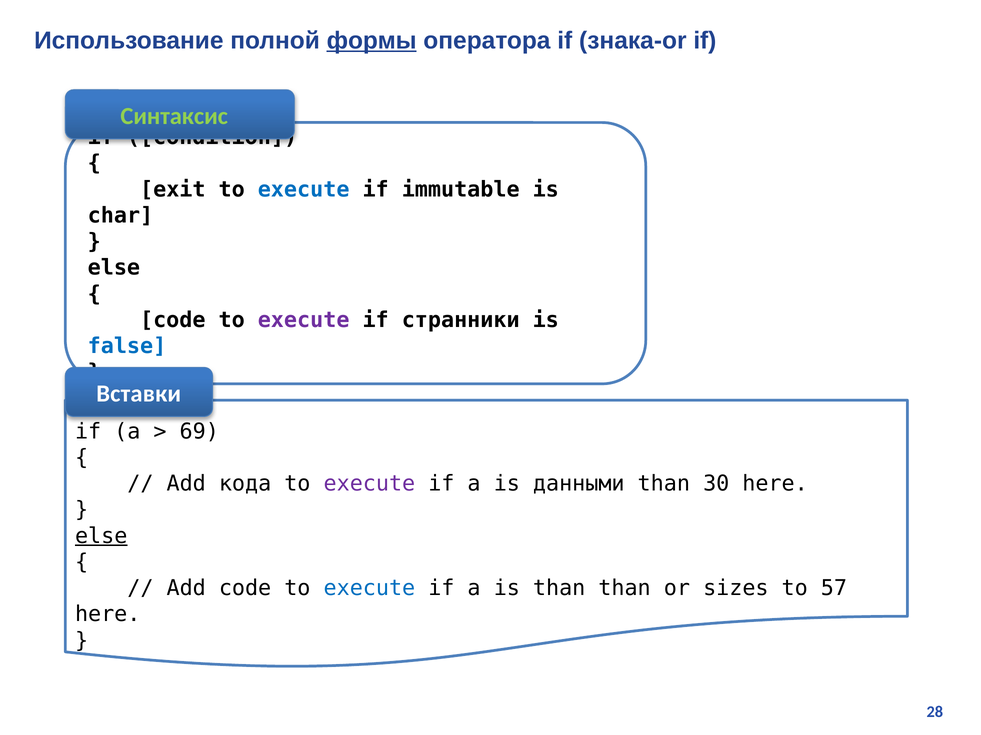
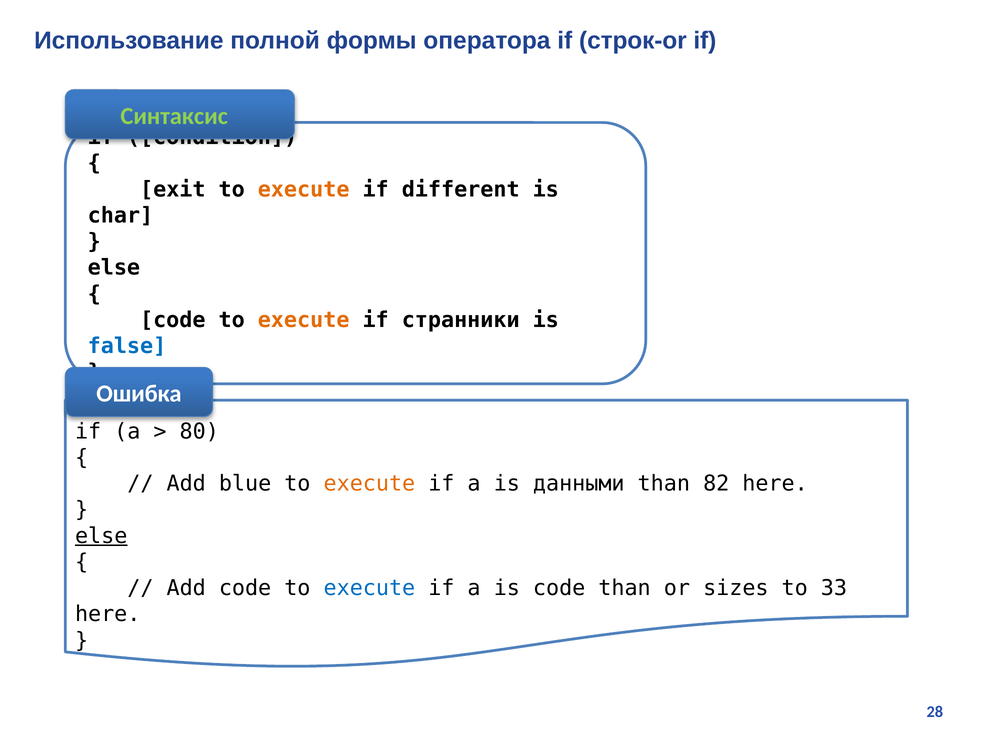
формы underline: present -> none
знака-or: знака-or -> строк-or
execute at (304, 190) colour: blue -> orange
immutable: immutable -> different
execute at (304, 320) colour: purple -> orange
Вставки: Вставки -> Ошибка
69: 69 -> 80
кода: кода -> blue
execute at (369, 484) colour: purple -> orange
30: 30 -> 82
is than: than -> code
57: 57 -> 33
